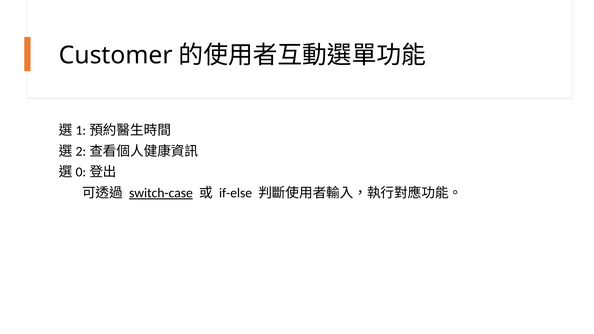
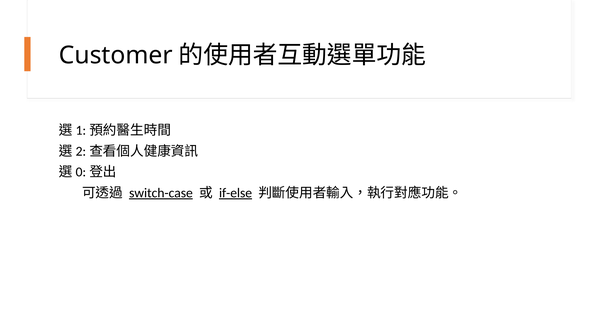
if-else underline: none -> present
